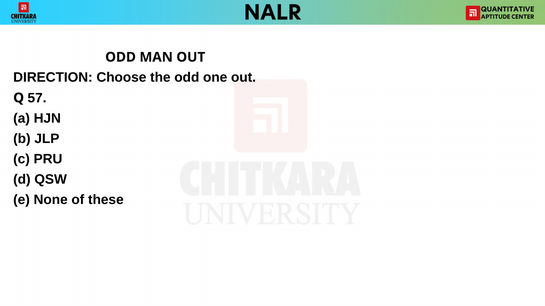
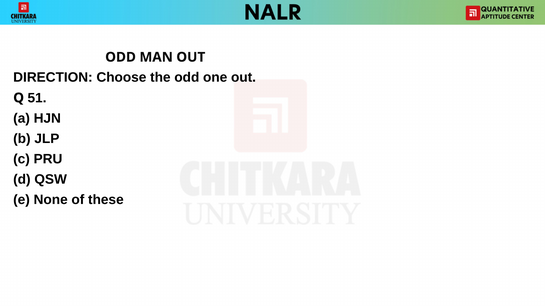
57: 57 -> 51
